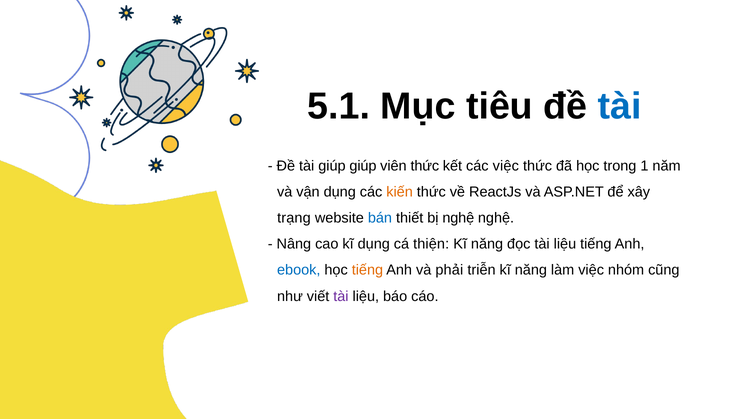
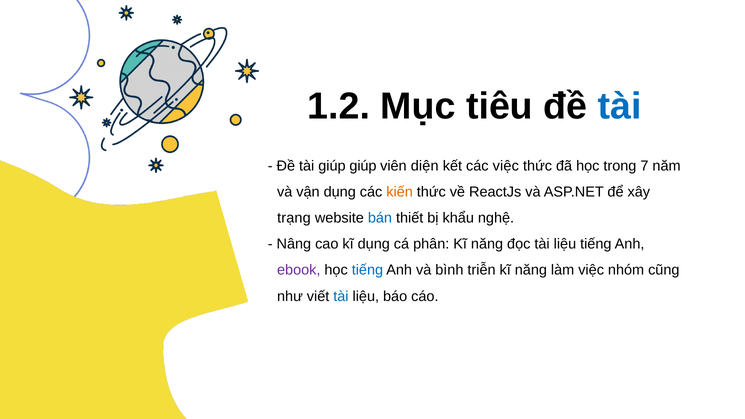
5.1: 5.1 -> 1.2
viên thức: thức -> diện
1: 1 -> 7
bị nghệ: nghệ -> khẩu
thiện: thiện -> phân
ebook colour: blue -> purple
tiếng at (367, 270) colour: orange -> blue
phải: phải -> bình
tài at (341, 296) colour: purple -> blue
